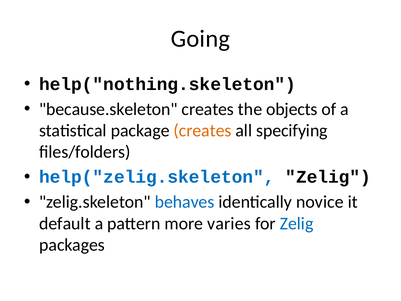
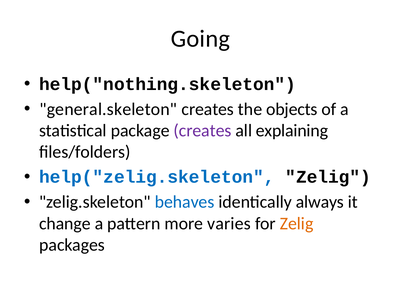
because.skeleton: because.skeleton -> general.skeleton
creates at (203, 131) colour: orange -> purple
specifying: specifying -> explaining
novice: novice -> always
default: default -> change
Zelig at (297, 223) colour: blue -> orange
